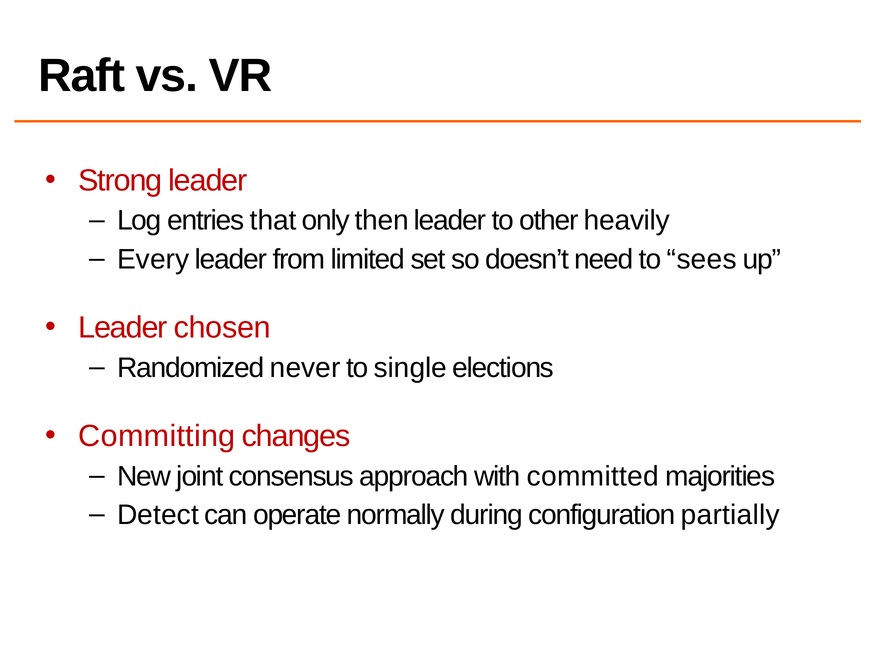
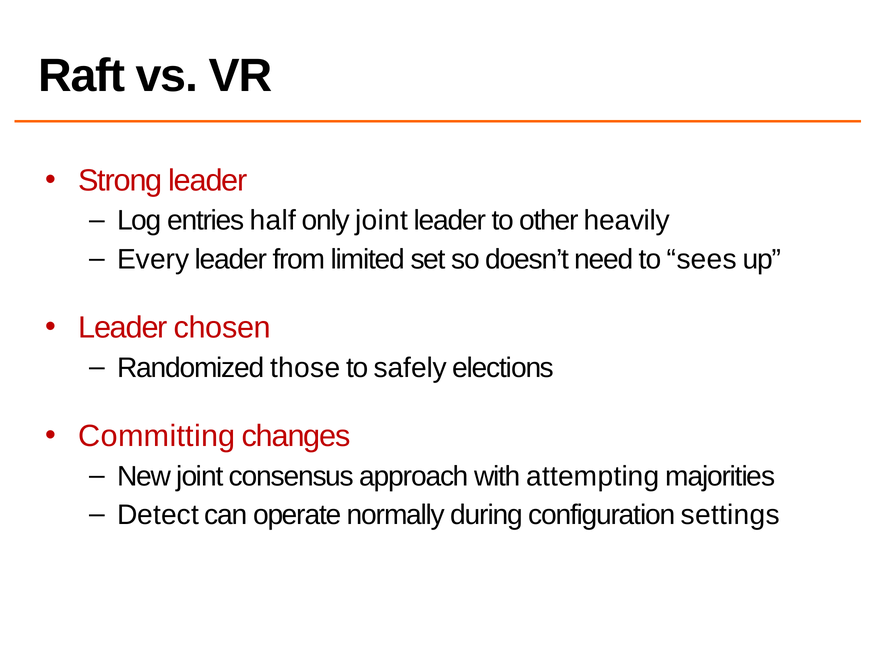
that: that -> half
only then: then -> joint
never: never -> those
single: single -> safely
committed: committed -> attempting
partially: partially -> settings
